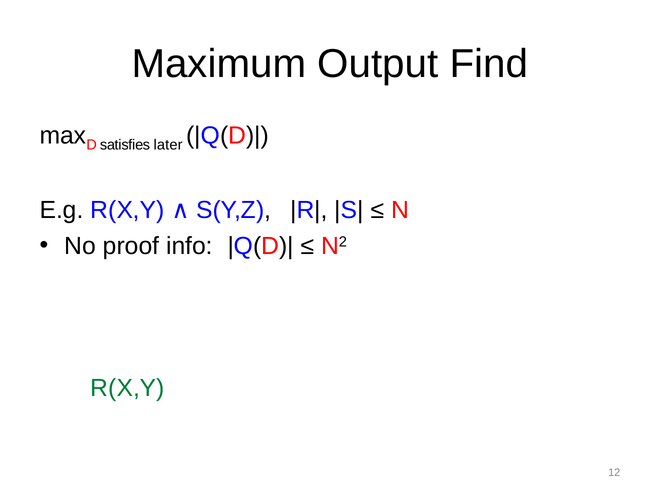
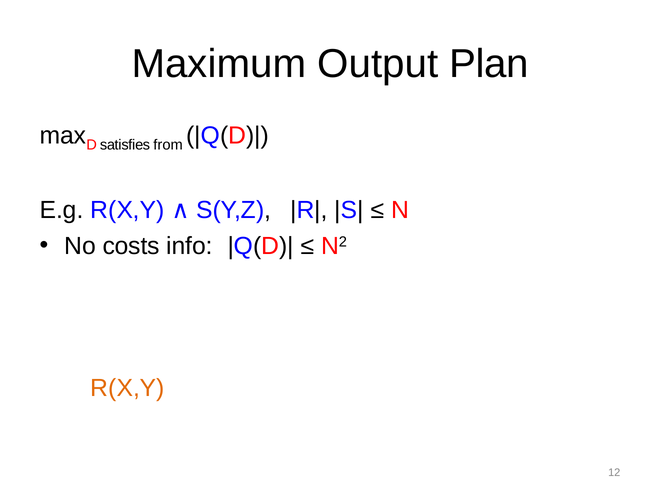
Find: Find -> Plan
later: later -> from
proof: proof -> costs
R(X,Y at (127, 388) colour: green -> orange
